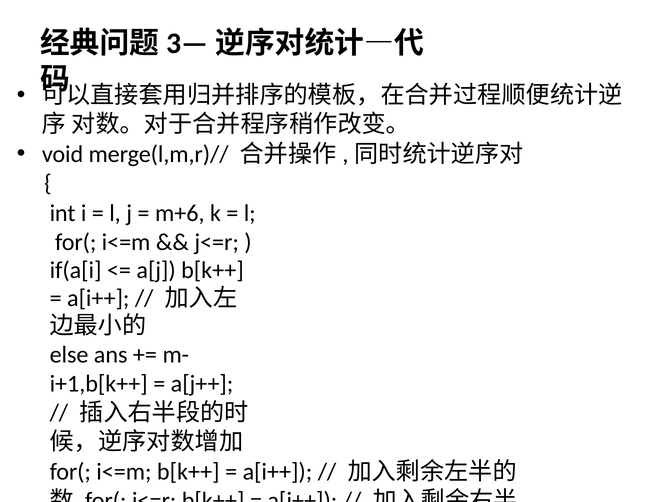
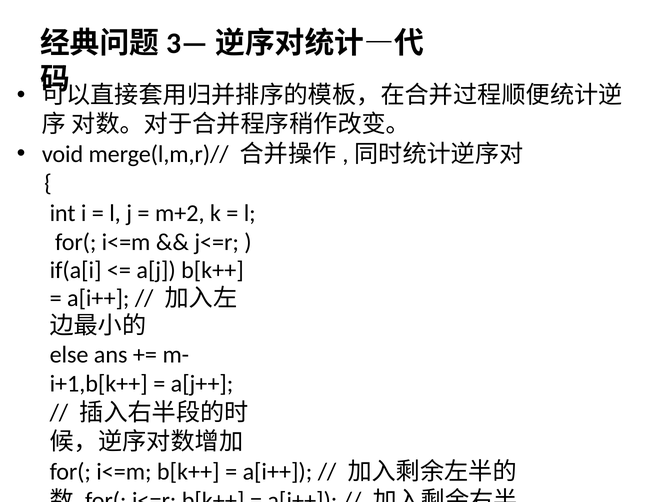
m+6: m+6 -> m+2
